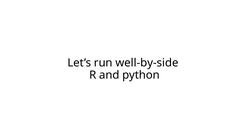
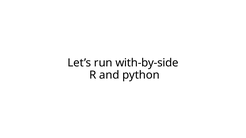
well-by-side: well-by-side -> with-by-side
